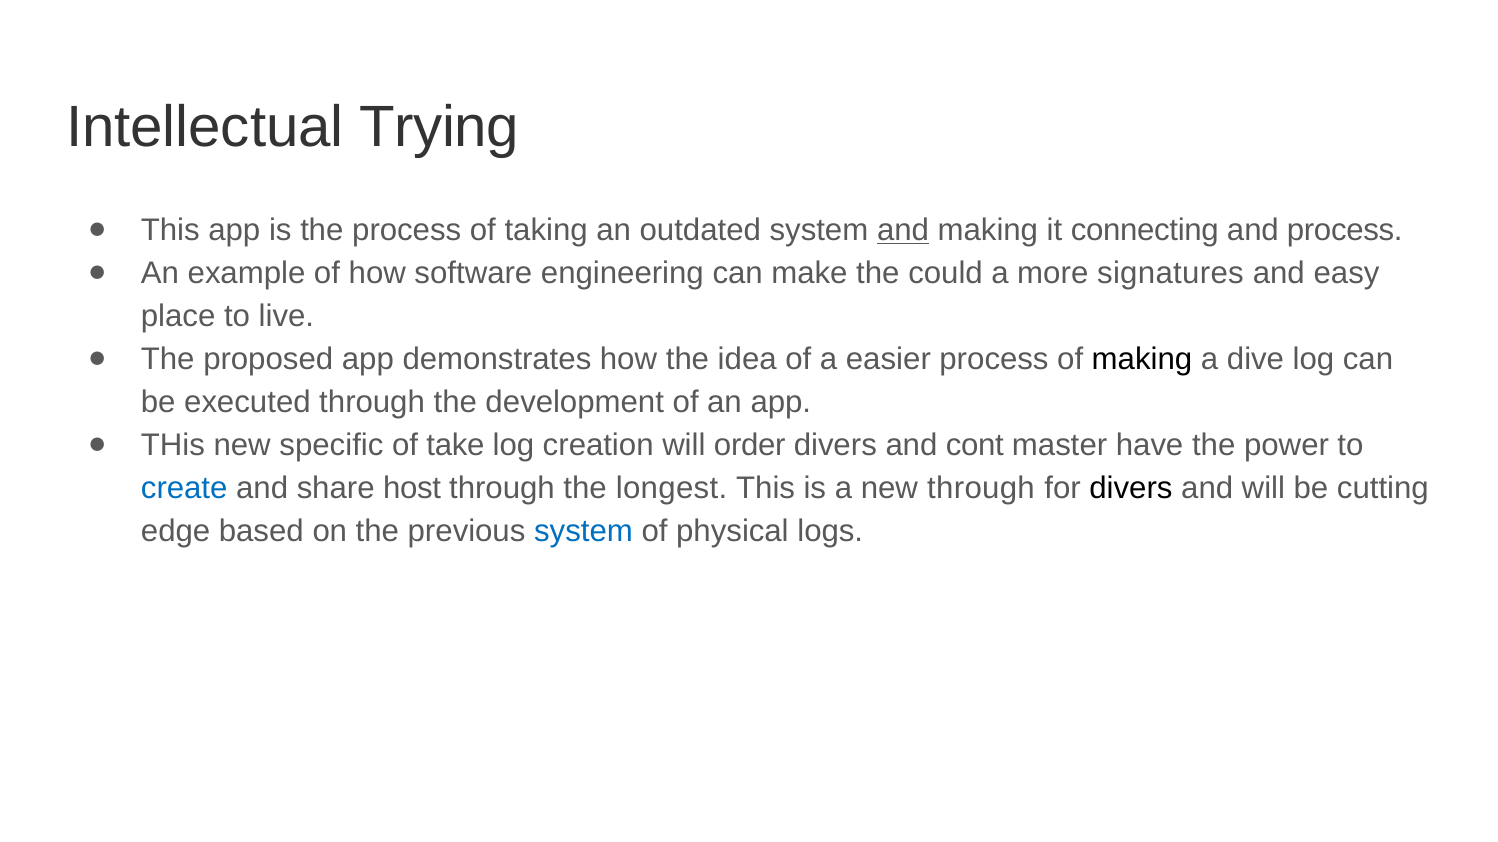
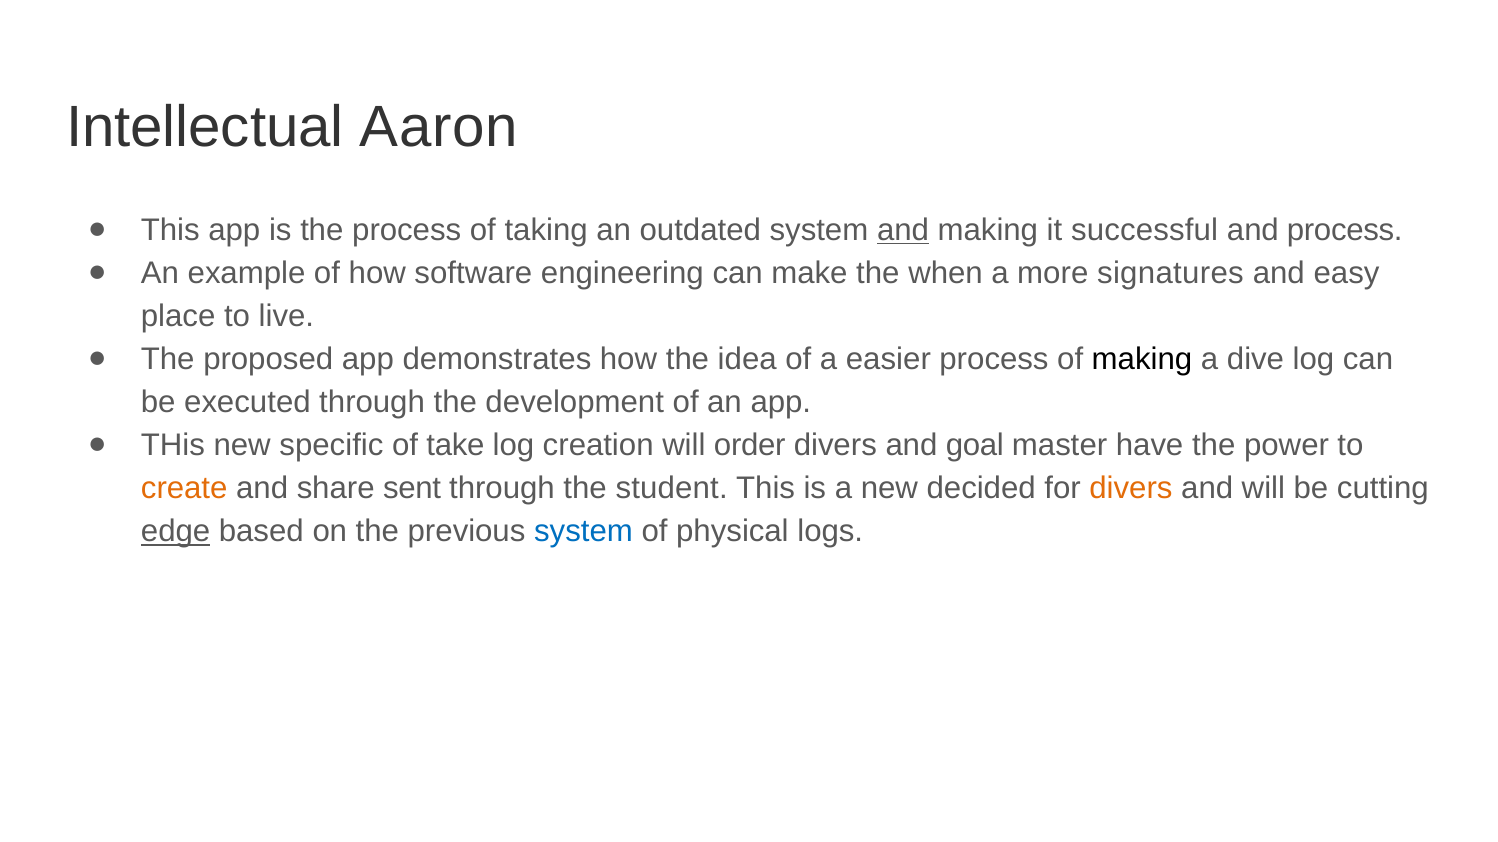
Trying: Trying -> Aaron
connecting: connecting -> successful
could: could -> when
cont: cont -> goal
create colour: blue -> orange
host: host -> sent
longest: longest -> student
new through: through -> decided
divers at (1131, 489) colour: black -> orange
edge underline: none -> present
